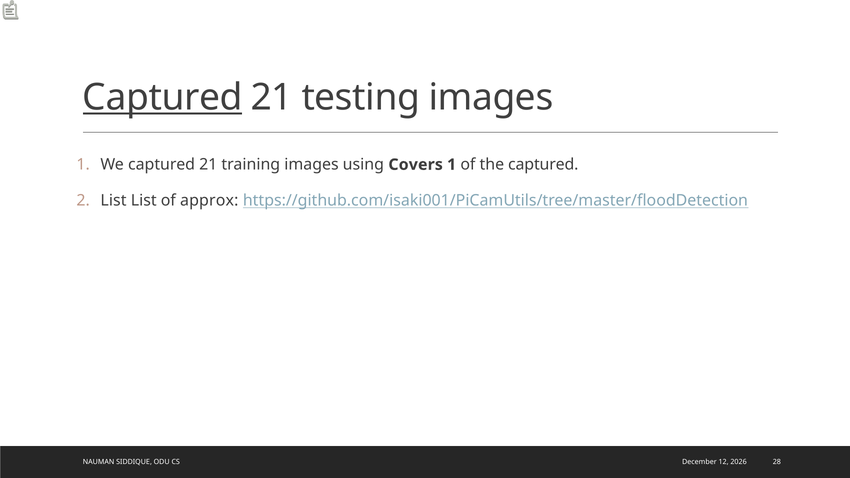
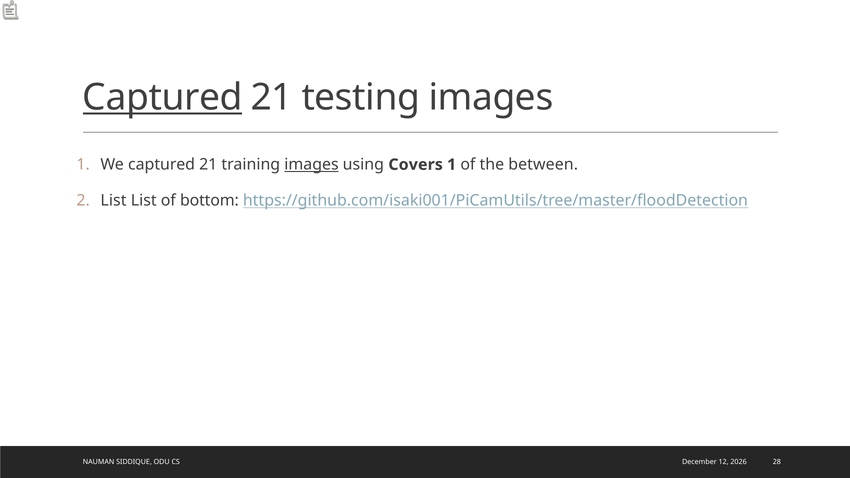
images at (312, 165) underline: none -> present
the captured: captured -> between
approx: approx -> bottom
